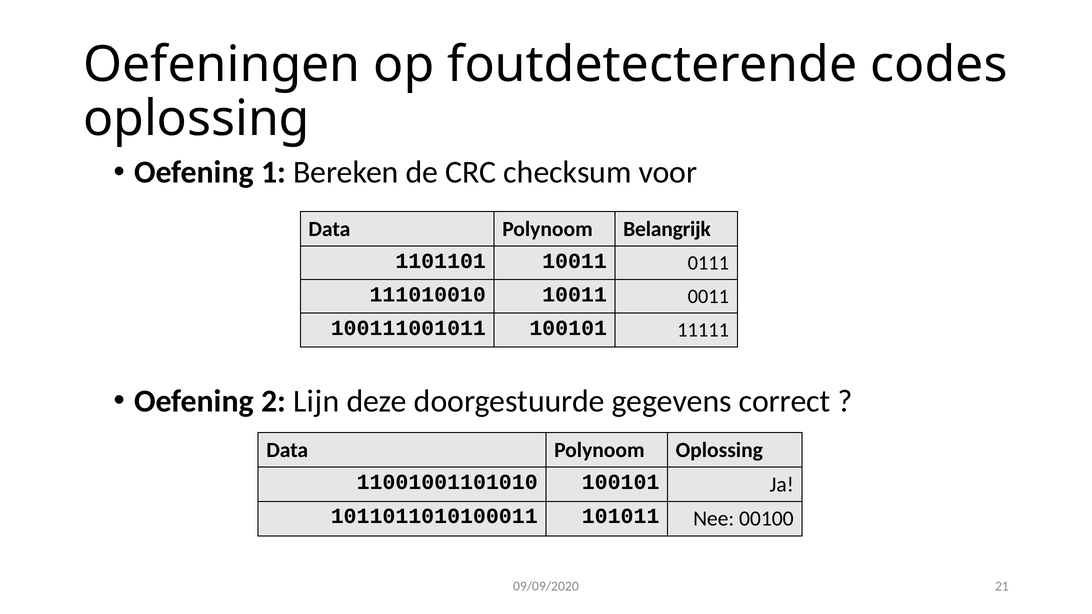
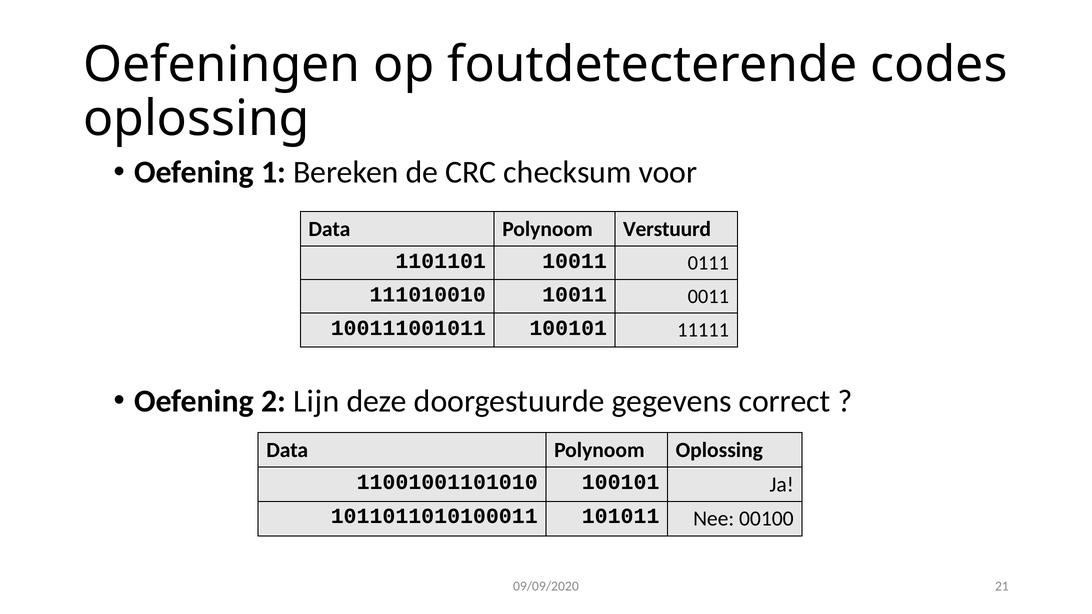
Belangrijk: Belangrijk -> Verstuurd
